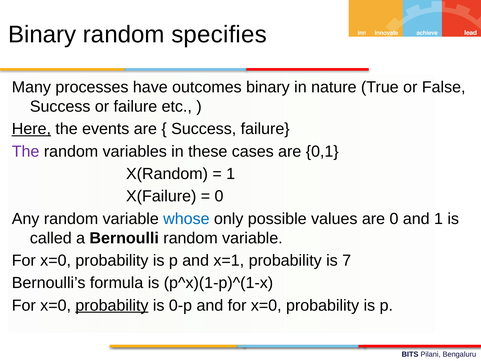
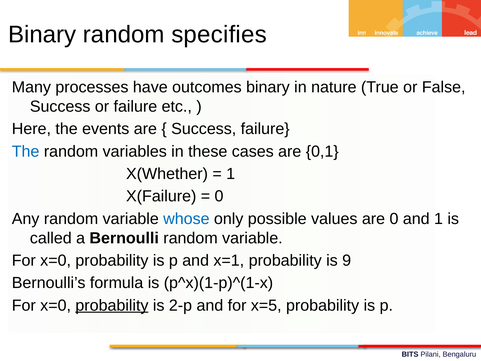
Here underline: present -> none
The at (26, 151) colour: purple -> blue
X(Random: X(Random -> X(Whether
7: 7 -> 9
0-p: 0-p -> 2-p
and for x=0: x=0 -> x=5
